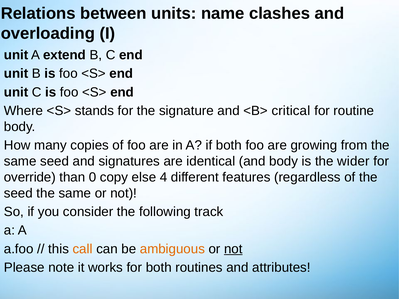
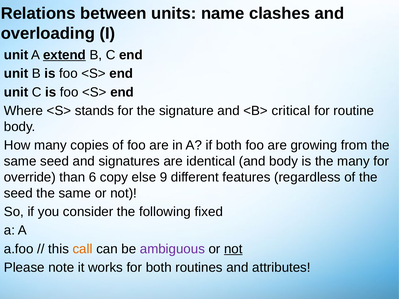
extend underline: none -> present
the wider: wider -> many
0: 0 -> 6
4: 4 -> 9
track: track -> fixed
ambiguous colour: orange -> purple
